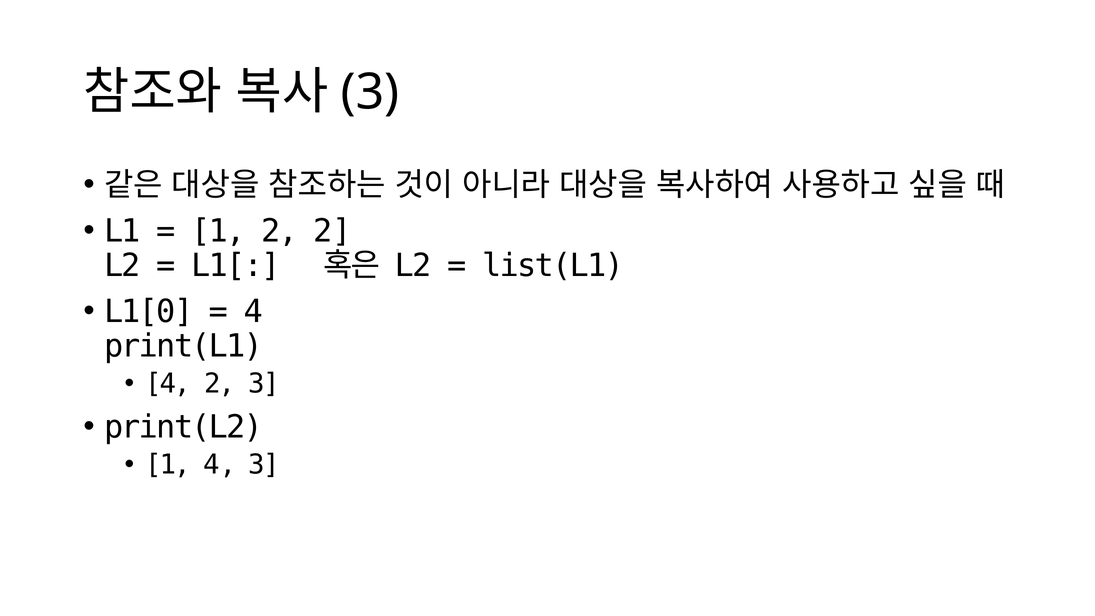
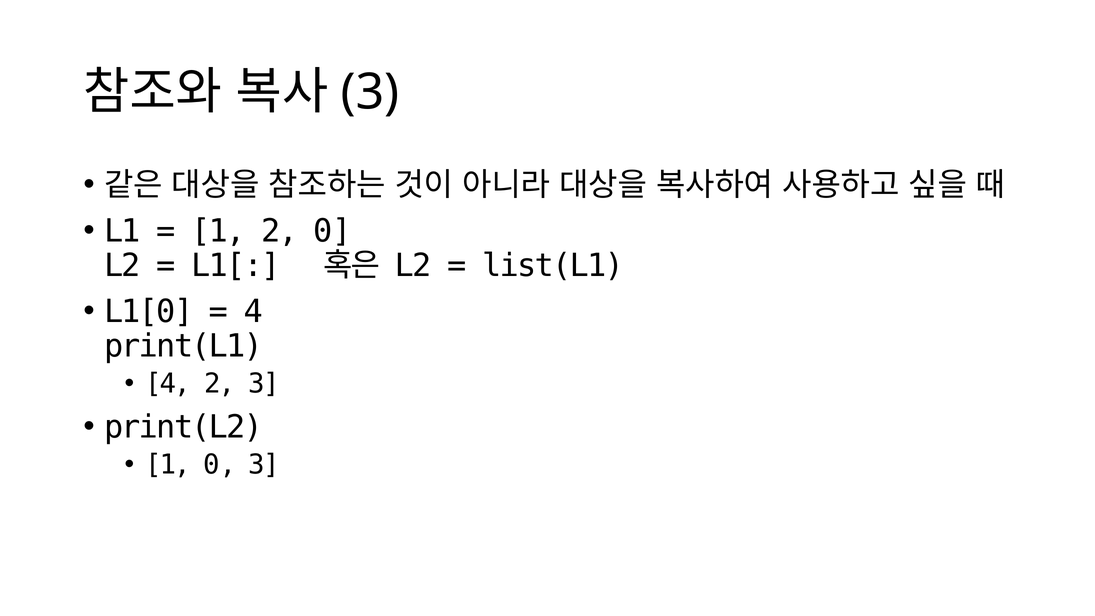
2 2: 2 -> 0
1 4: 4 -> 0
